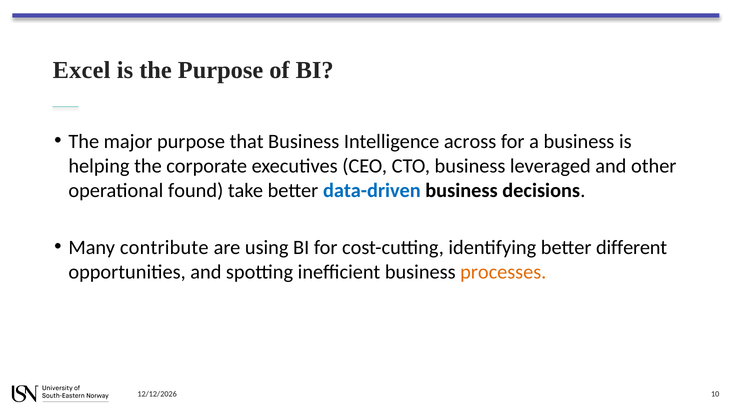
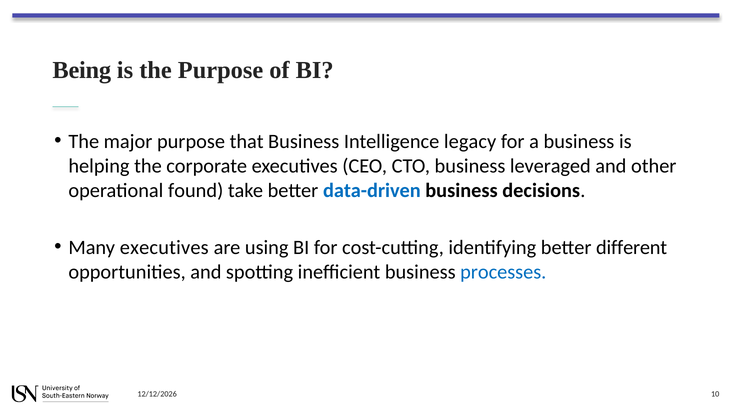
Excel: Excel -> Being
across: across -> legacy
Many contribute: contribute -> executives
processes colour: orange -> blue
